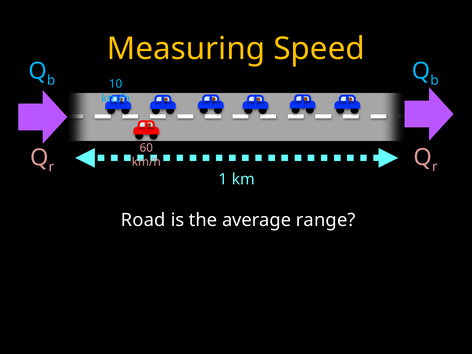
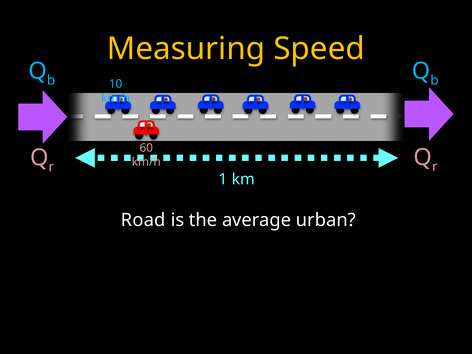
range: range -> urban
